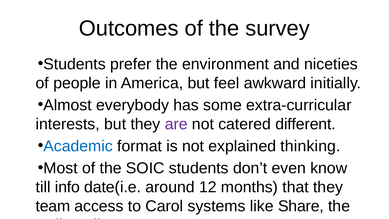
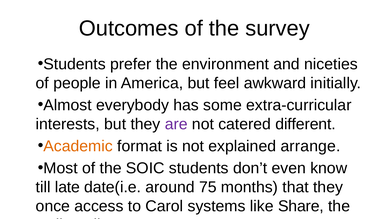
Academic colour: blue -> orange
thinking: thinking -> arrange
info: info -> late
12: 12 -> 75
team: team -> once
